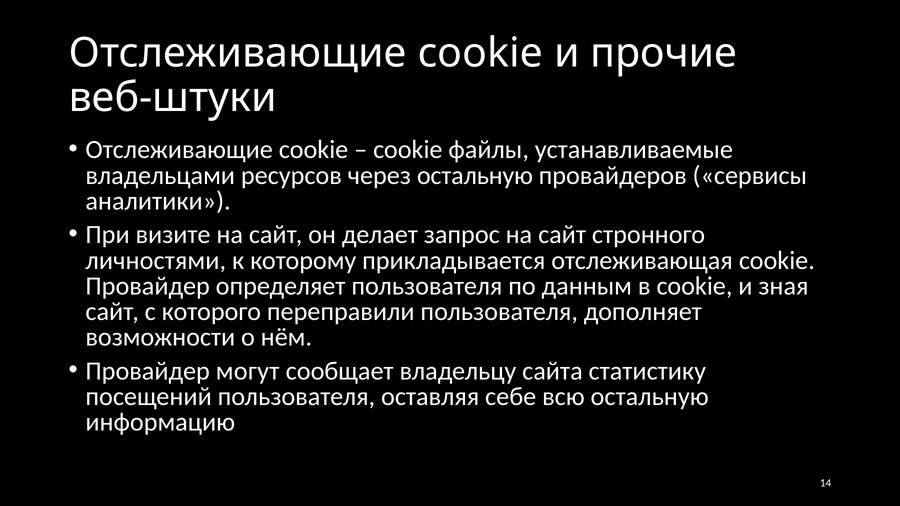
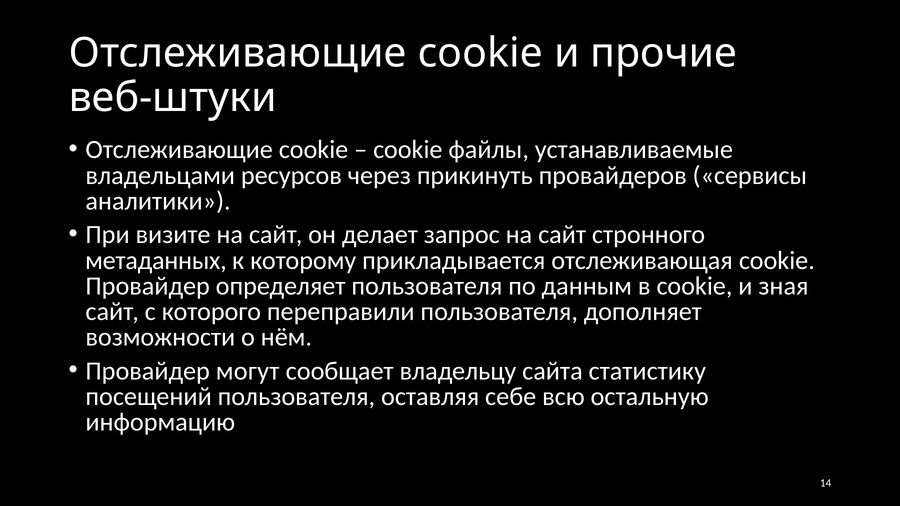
через остальную: остальную -> прикинуть
личностями: личностями -> метаданных
